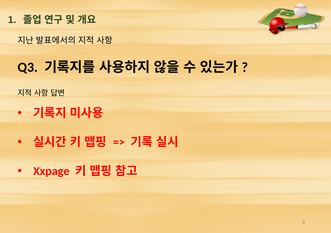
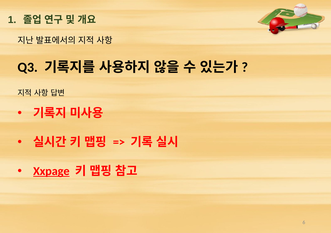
Xxpage underline: none -> present
